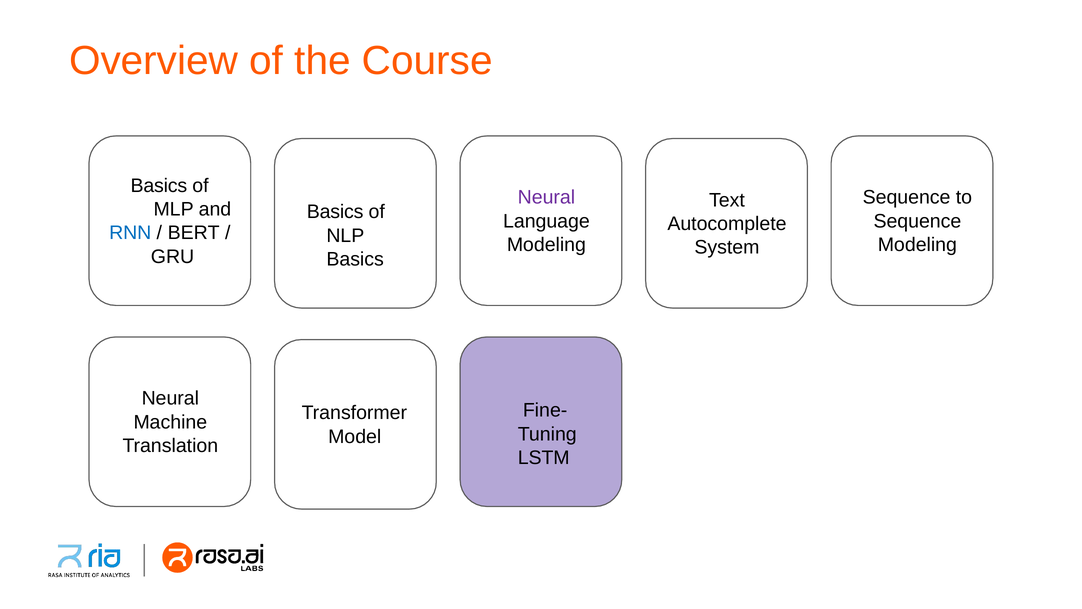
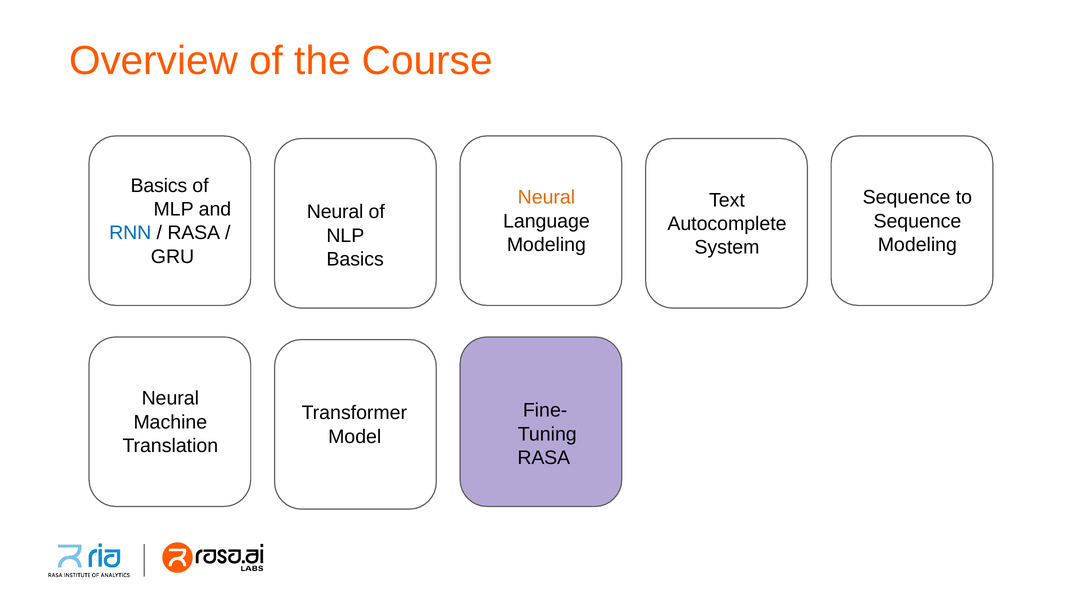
Neural at (546, 197) colour: purple -> orange
Basics at (335, 212): Basics -> Neural
BERT at (194, 233): BERT -> RASA
LSTM at (544, 457): LSTM -> RASA
